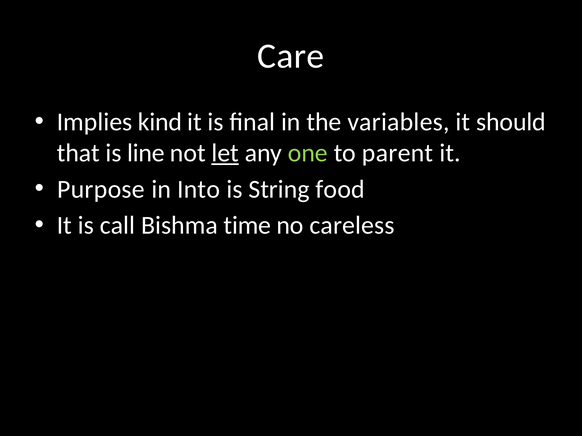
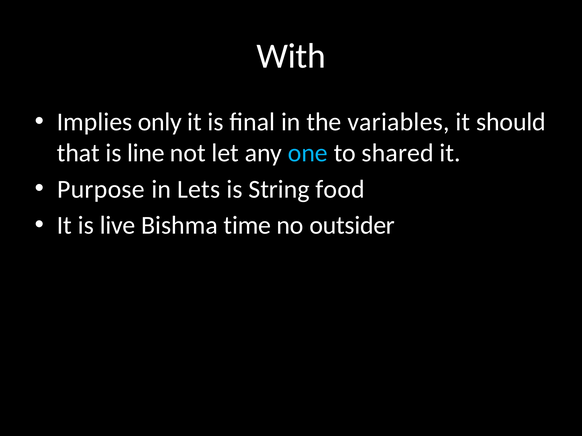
Care: Care -> With
kind: kind -> only
let underline: present -> none
one colour: light green -> light blue
parent: parent -> shared
Into: Into -> Lets
call: call -> live
careless: careless -> outsider
